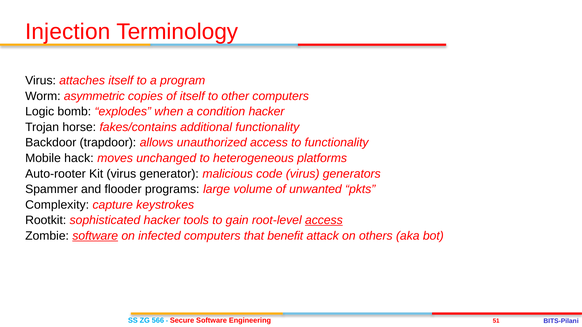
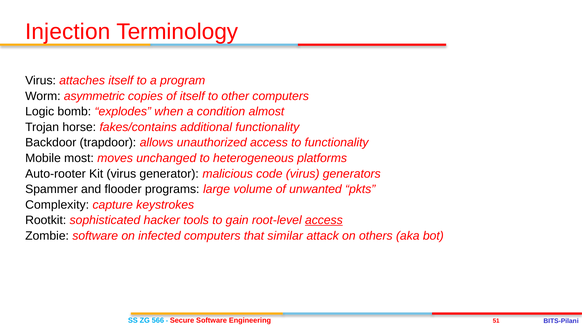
condition hacker: hacker -> almost
hack: hack -> most
software at (95, 236) underline: present -> none
benefit: benefit -> similar
